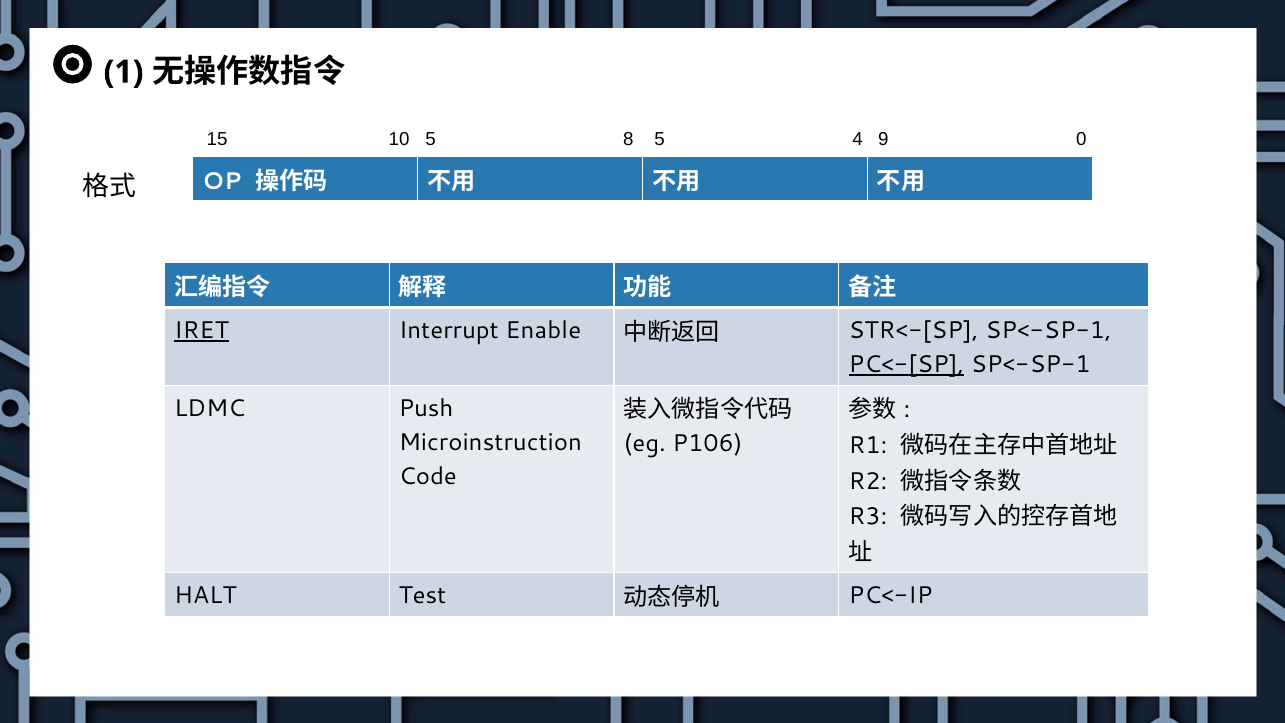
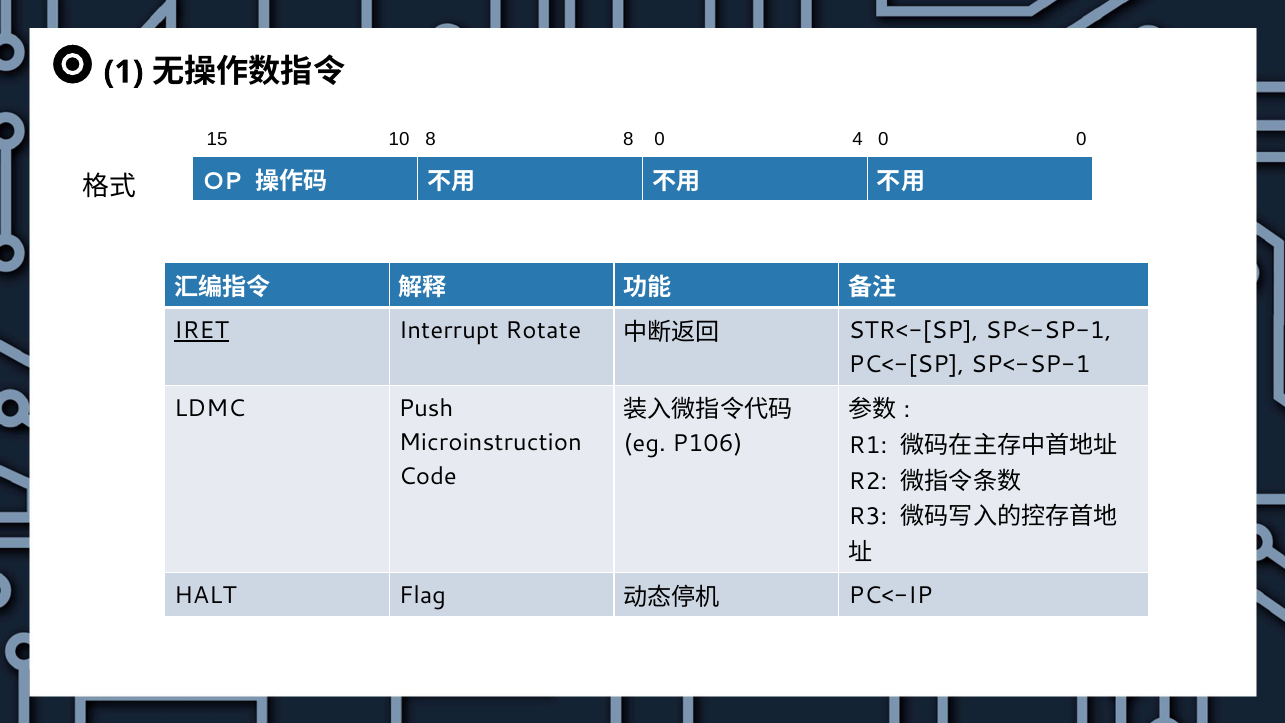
10 5: 5 -> 8
8 5: 5 -> 0
4 9: 9 -> 0
Enable: Enable -> Rotate
PC<-[SP underline: present -> none
Test: Test -> Flag
